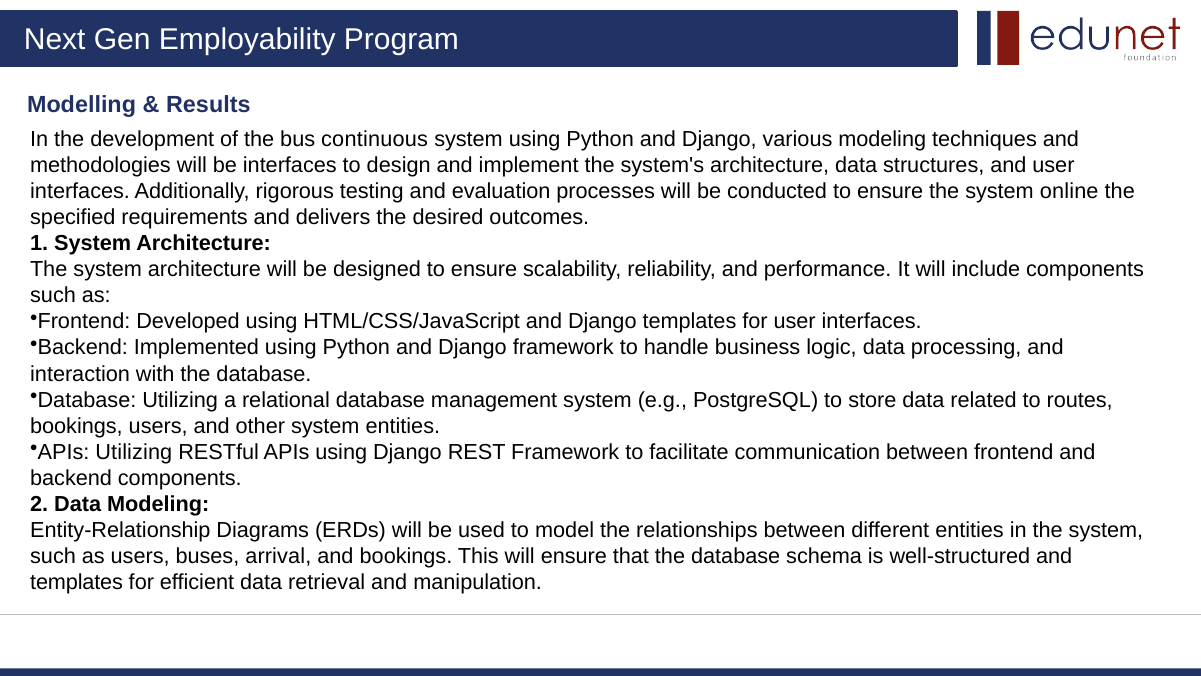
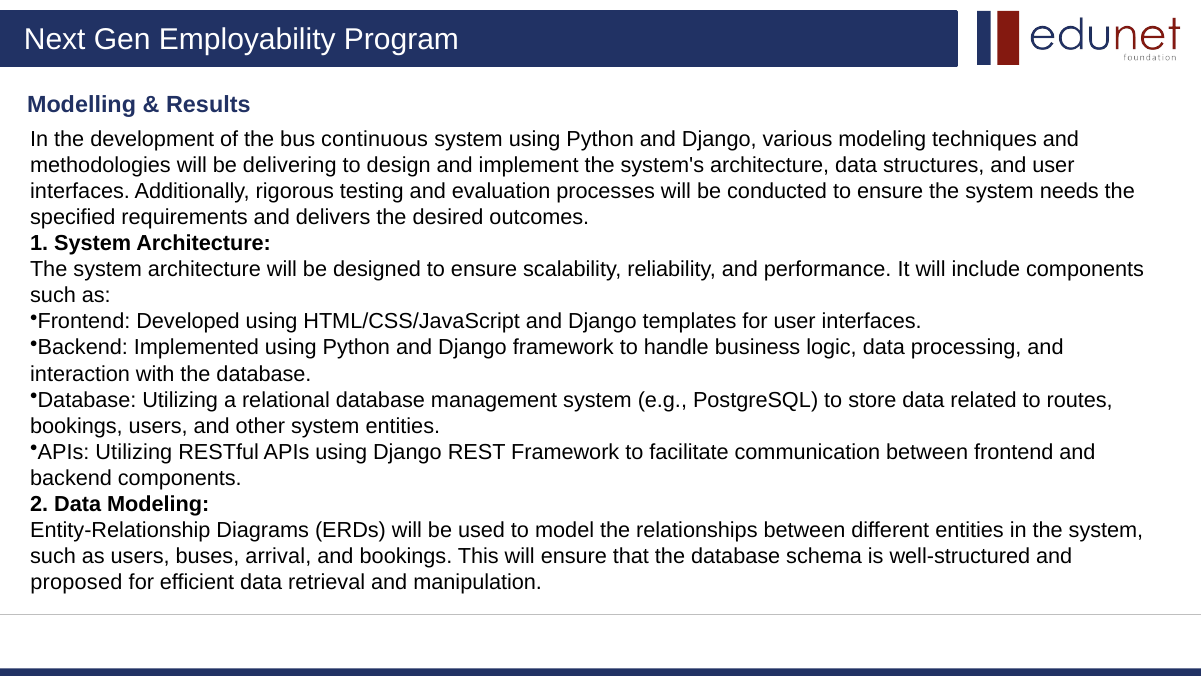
be interfaces: interfaces -> delivering
online: online -> needs
templates at (77, 582): templates -> proposed
